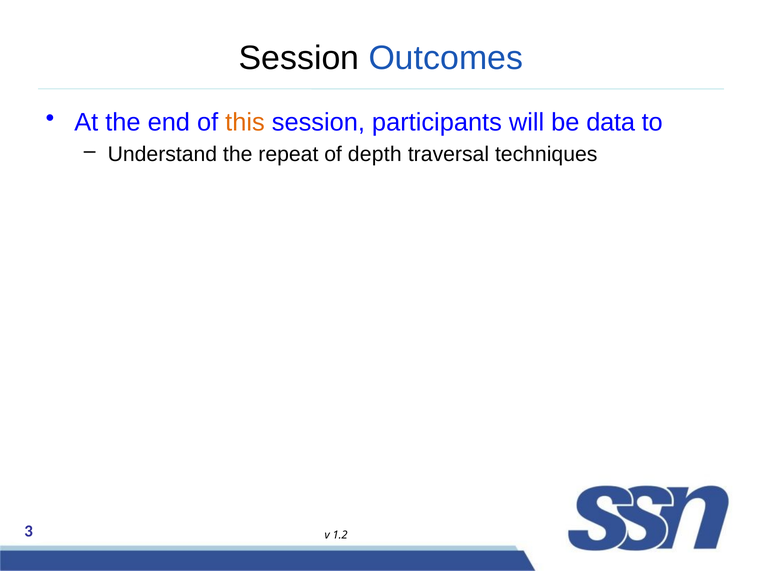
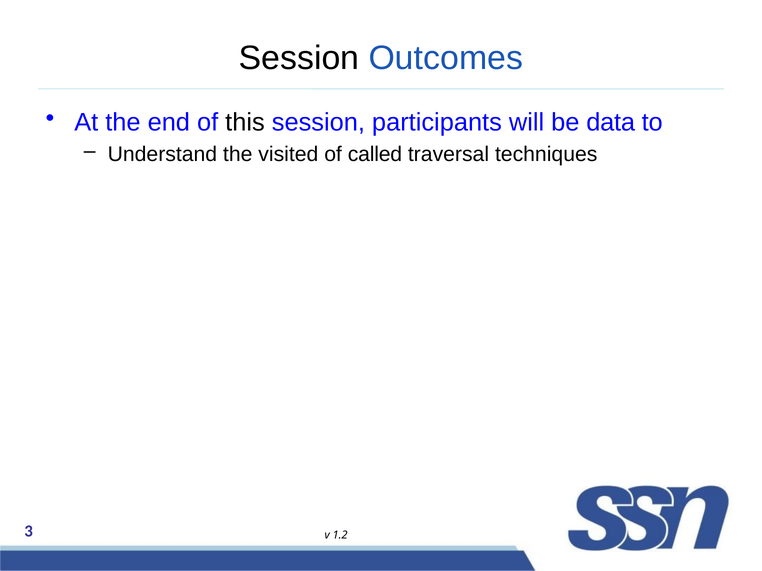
this colour: orange -> black
repeat: repeat -> visited
depth: depth -> called
